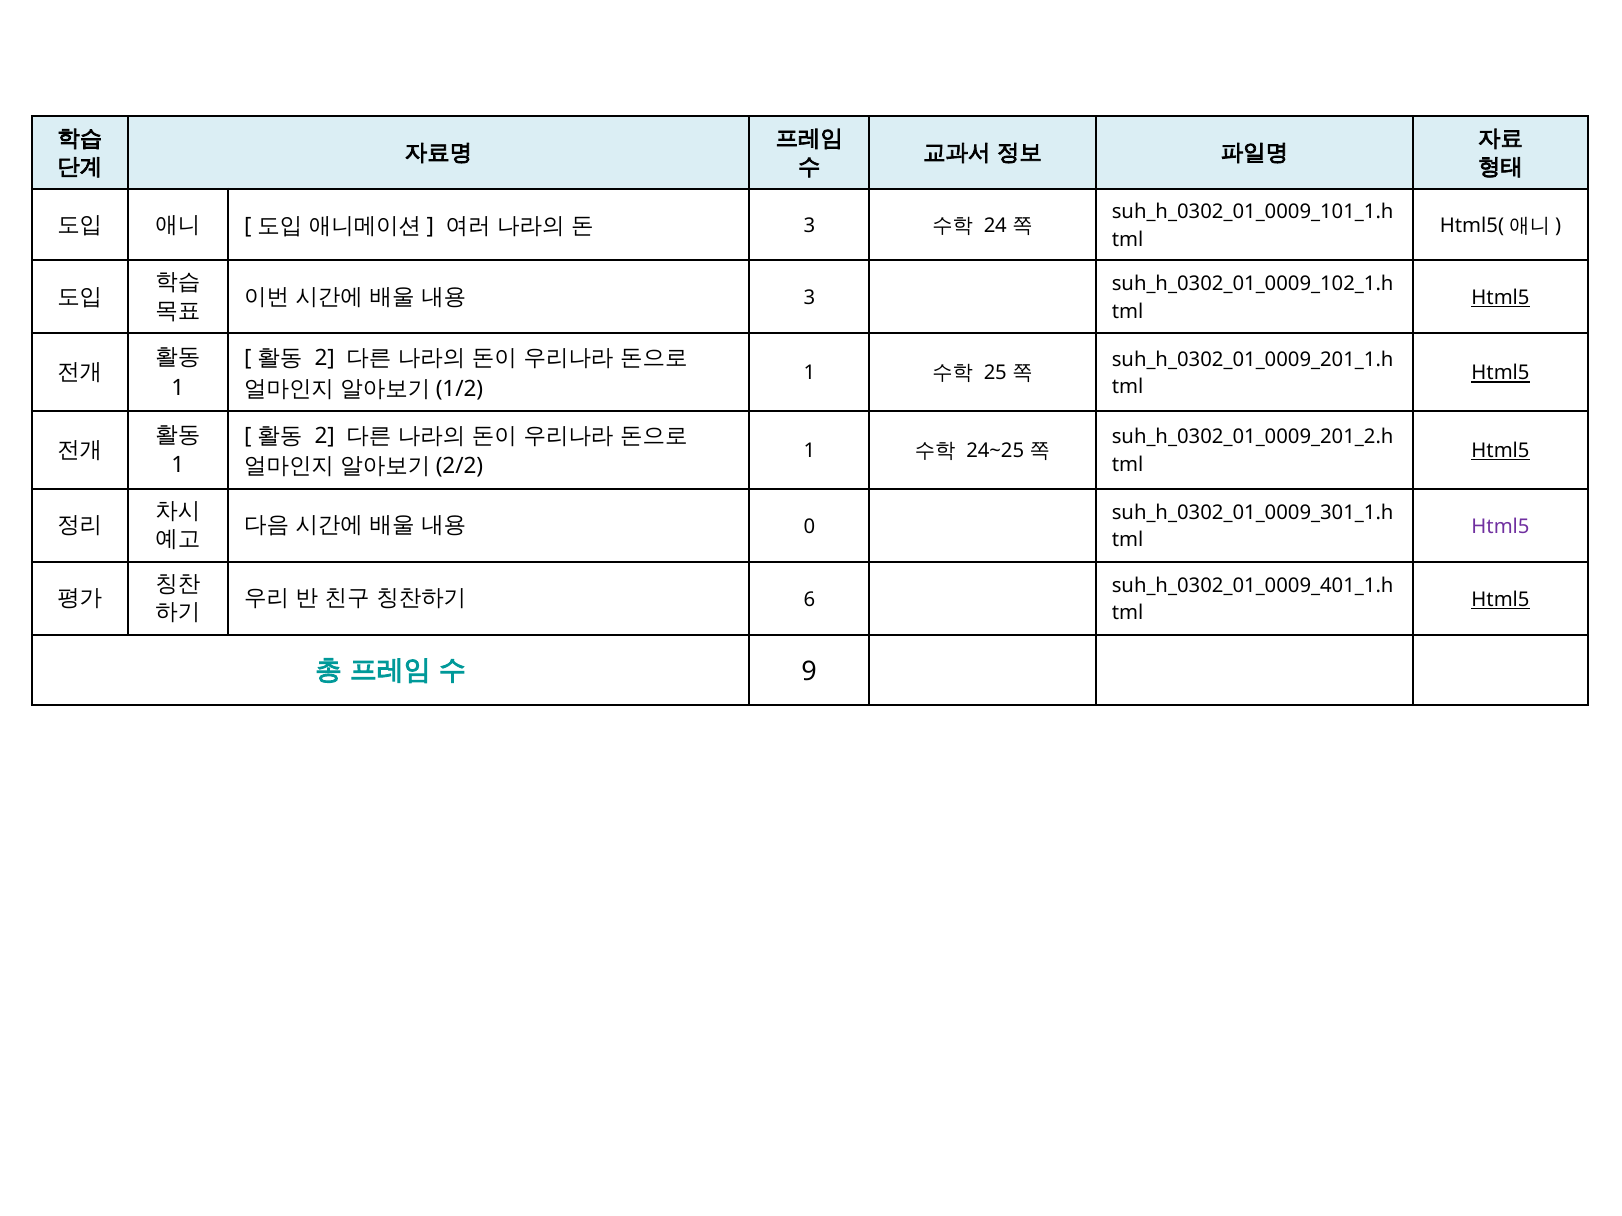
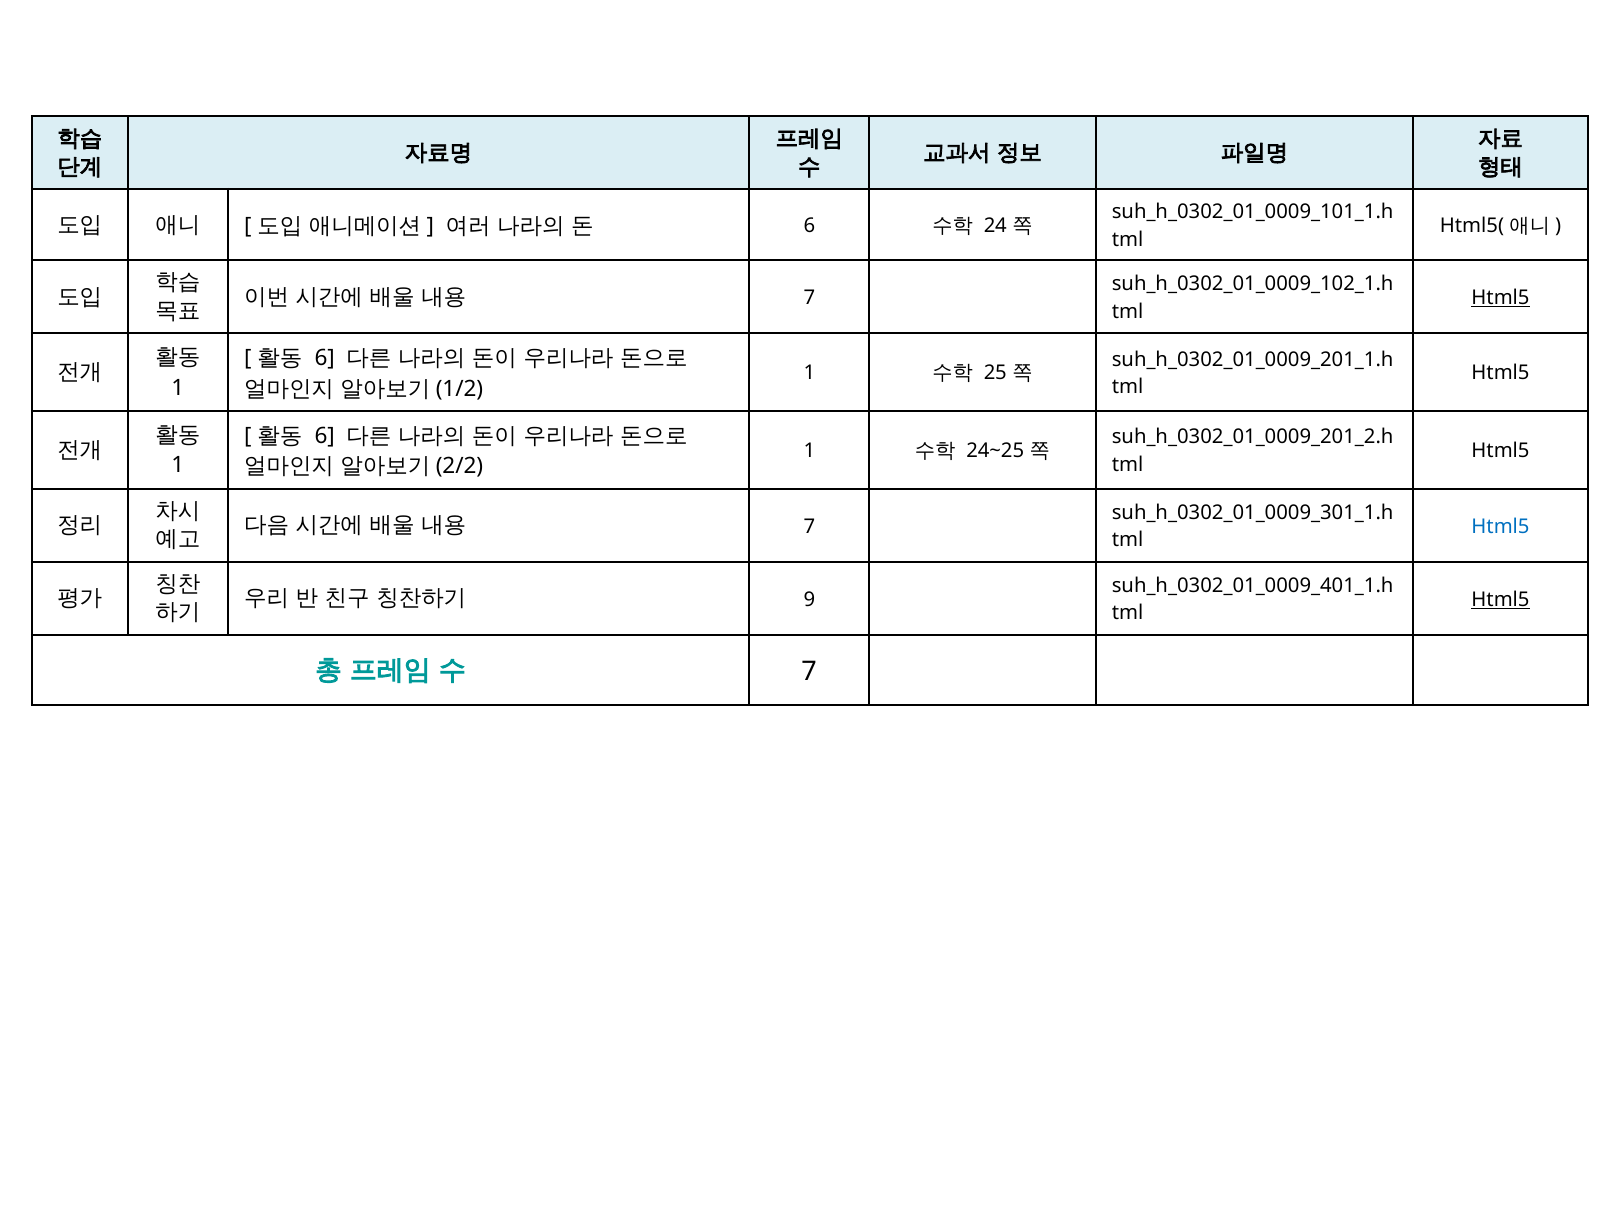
3 at (809, 226): 3 -> 6
3 at (809, 298): 3 -> 7
2 at (325, 358): 2 -> 6
Html5 at (1501, 373) underline: present -> none
2 at (325, 436): 2 -> 6
Html5 at (1501, 451) underline: present -> none
0 at (809, 527): 0 -> 7
Html5 at (1501, 527) colour: purple -> blue
6: 6 -> 9
9 at (809, 672): 9 -> 7
